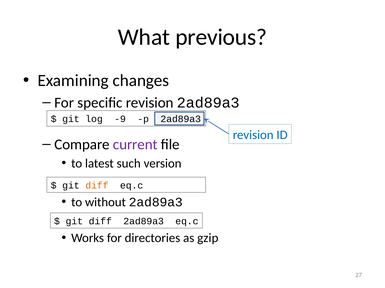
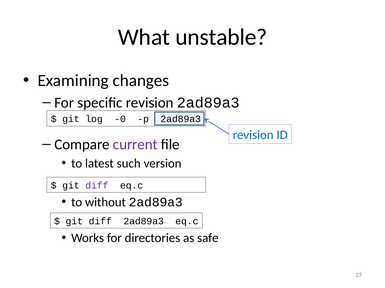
previous: previous -> unstable
-9: -9 -> -0
diff at (97, 186) colour: orange -> purple
gzip: gzip -> safe
